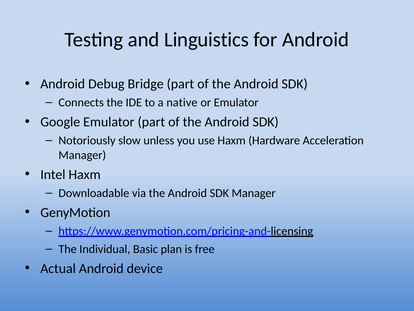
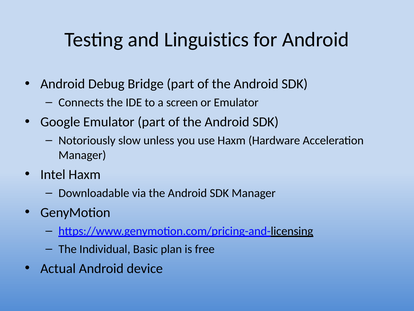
native: native -> screen
